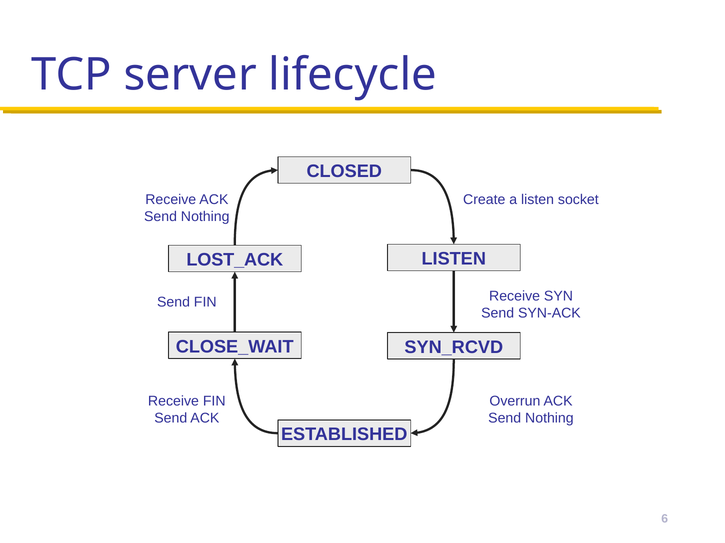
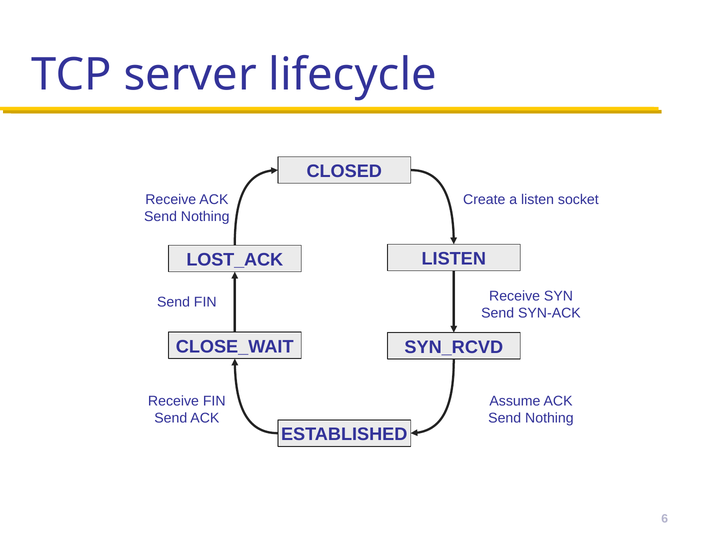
Overrun: Overrun -> Assume
